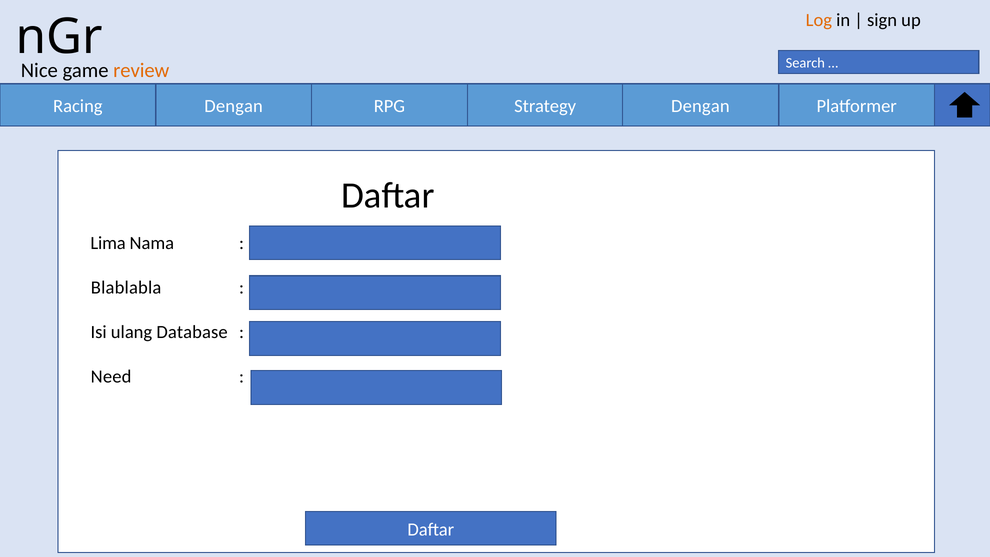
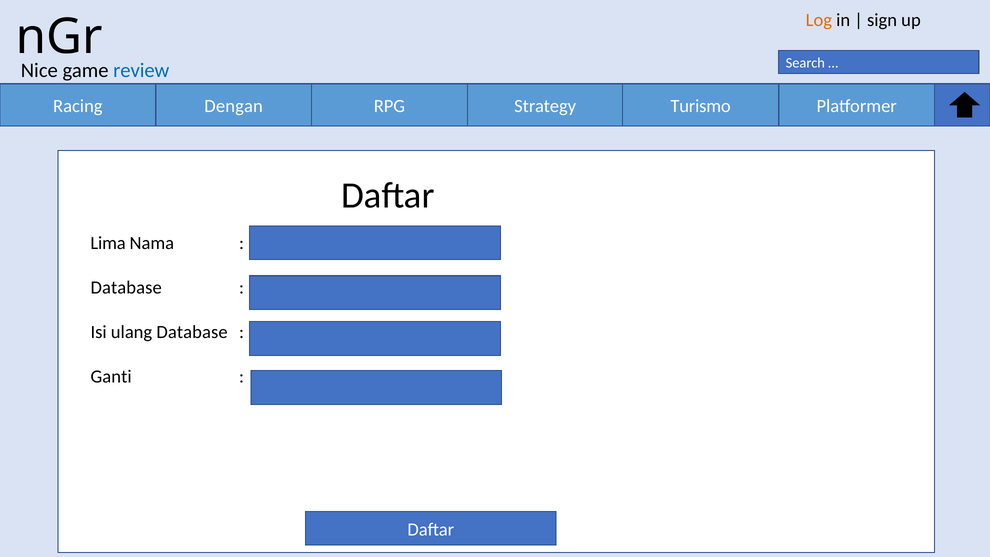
review colour: orange -> blue
Strategy Dengan: Dengan -> Turismo
Blablabla at (126, 288): Blablabla -> Database
Need: Need -> Ganti
